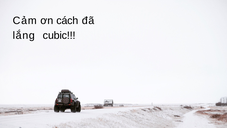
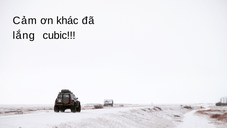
cách: cách -> khác
